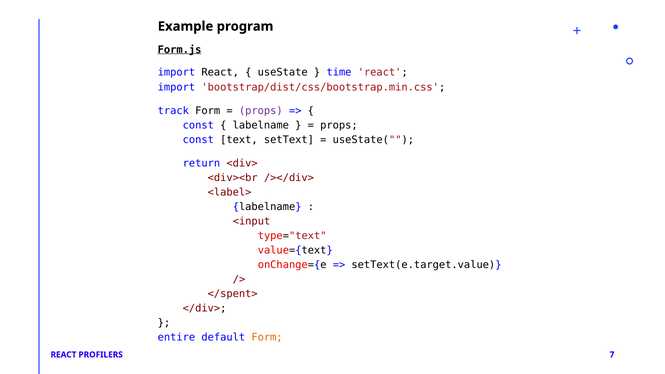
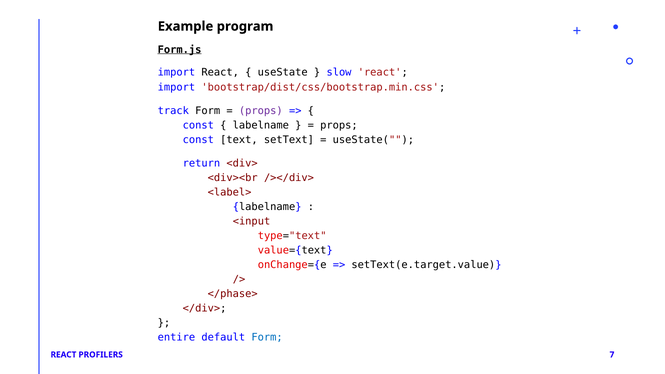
time: time -> slow
</spent>: </spent> -> </phase>
Form at (267, 337) colour: orange -> blue
